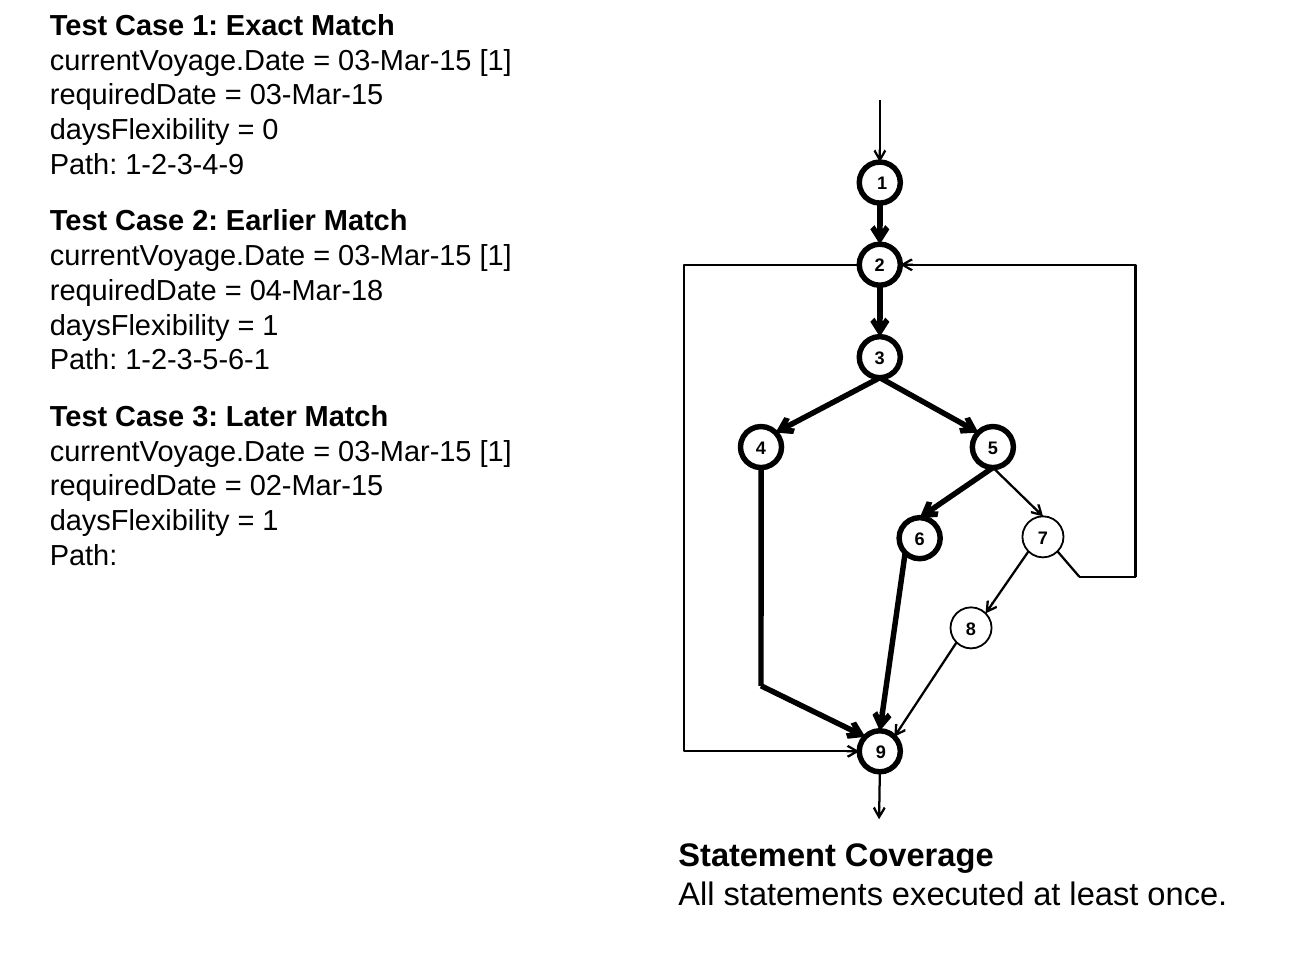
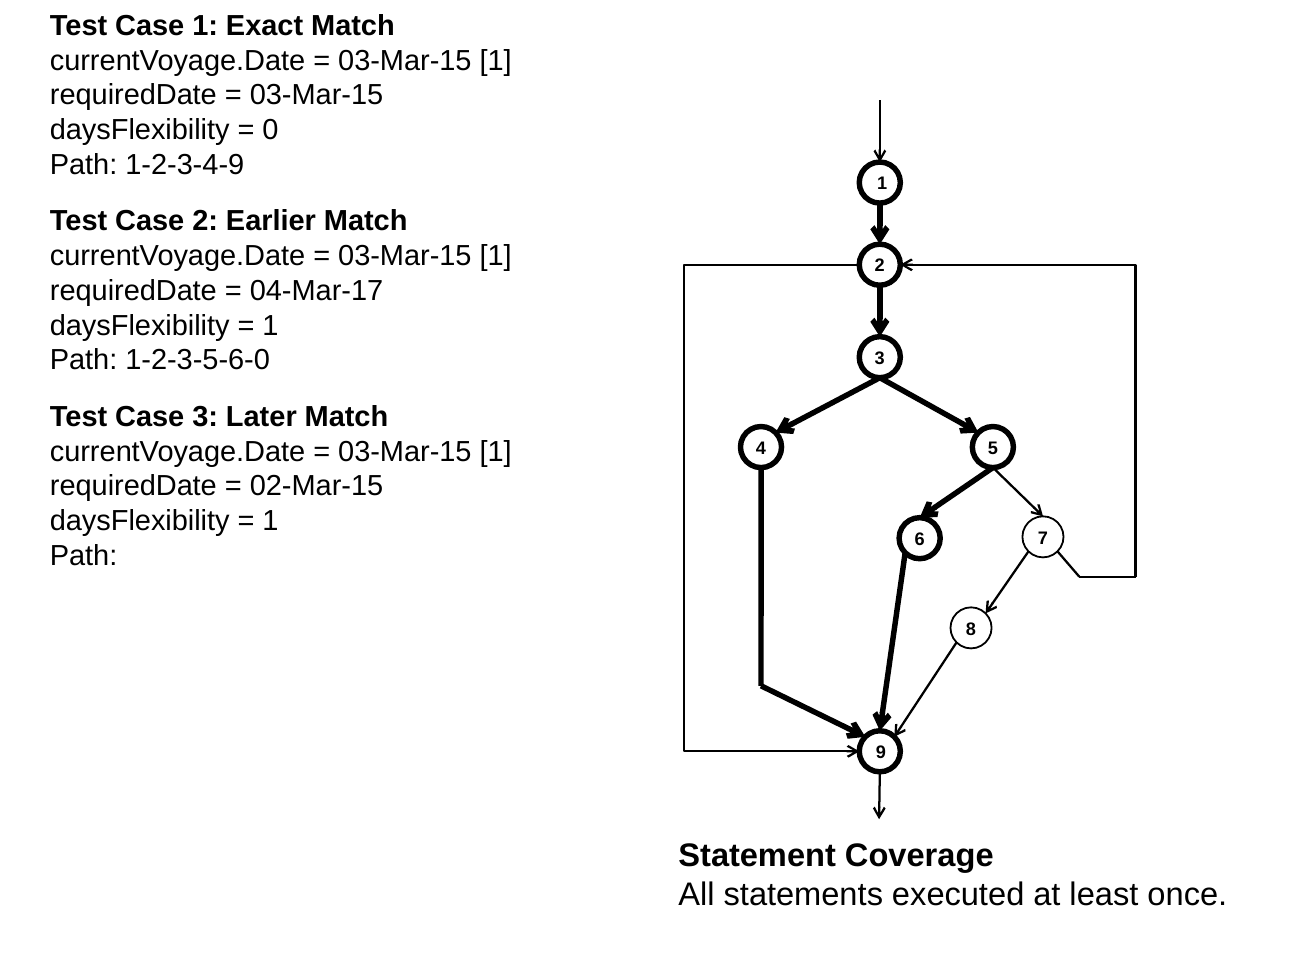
04-Mar-18: 04-Mar-18 -> 04-Mar-17
1-2-3-5-6-1: 1-2-3-5-6-1 -> 1-2-3-5-6-0
